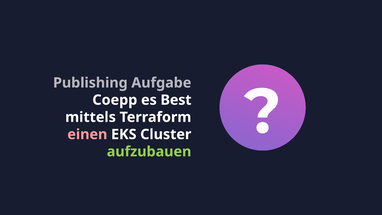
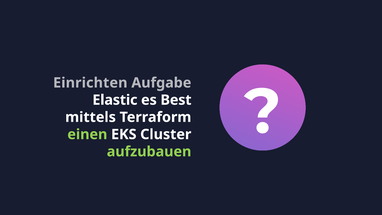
Publishing: Publishing -> Einrichten
Coepp: Coepp -> Elastic
einen colour: pink -> light green
